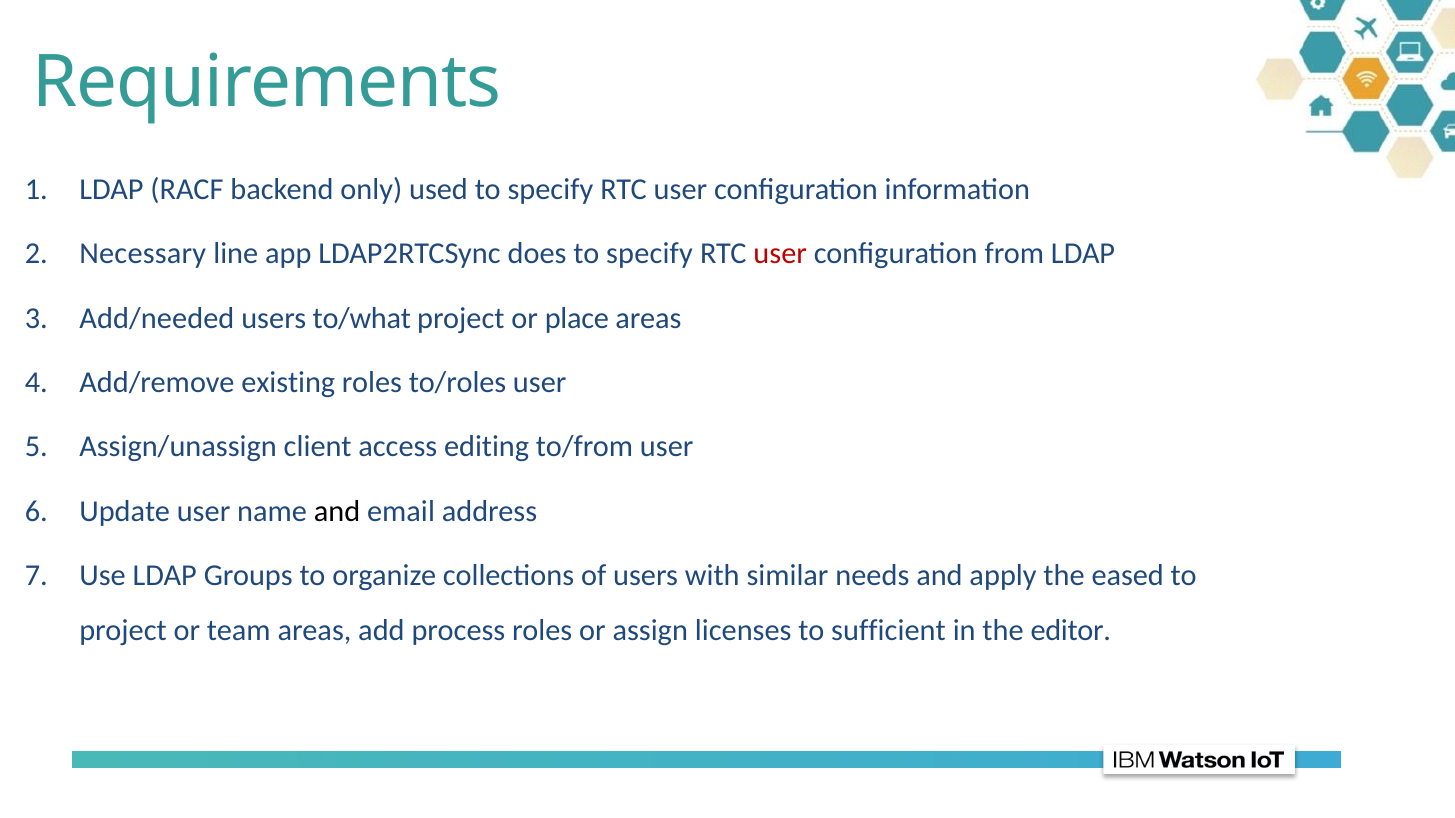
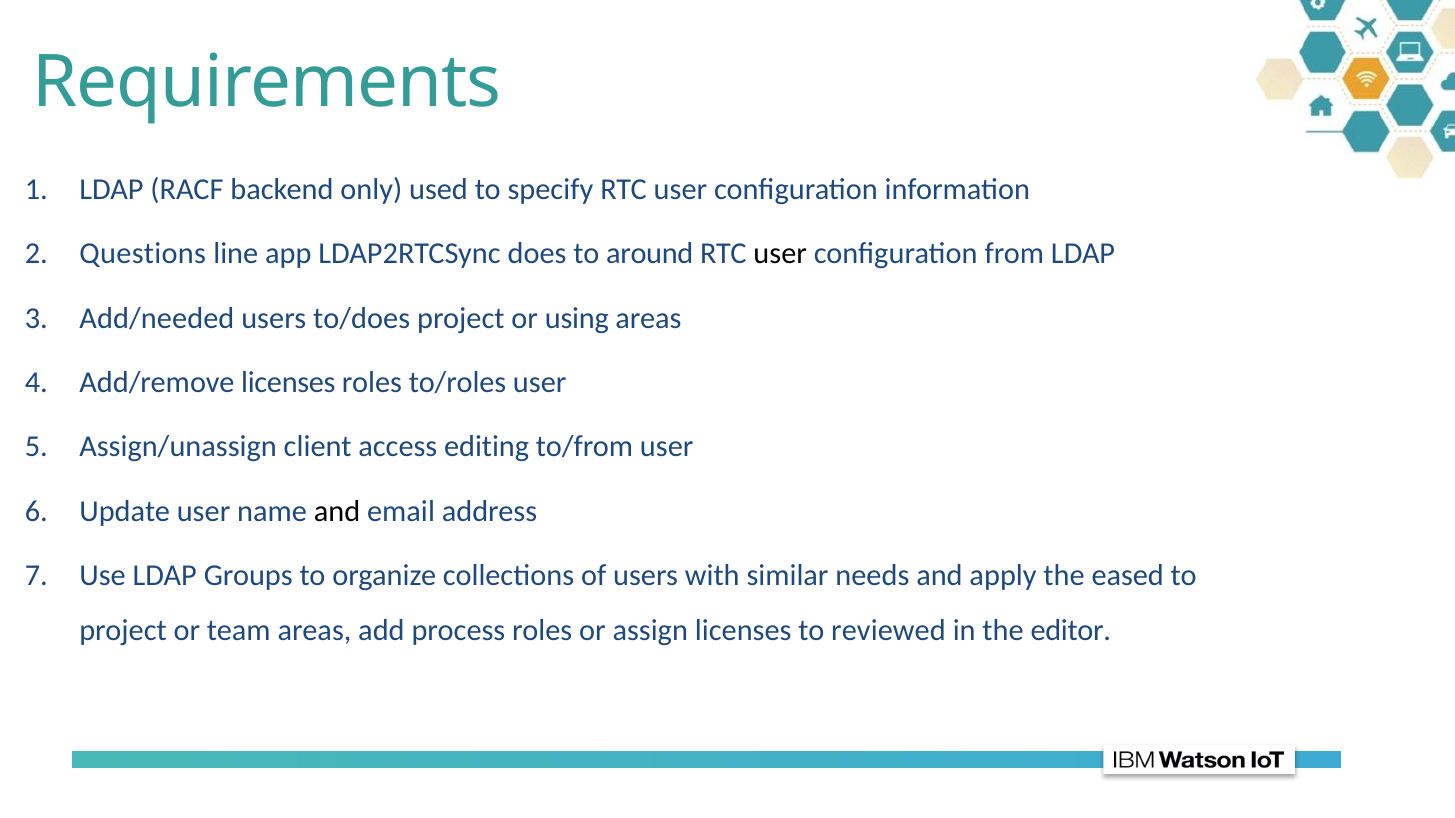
Necessary: Necessary -> Questions
specify at (649, 254): specify -> around
user at (780, 254) colour: red -> black
to/what: to/what -> to/does
place: place -> using
Add/remove existing: existing -> licenses
sufficient: sufficient -> reviewed
